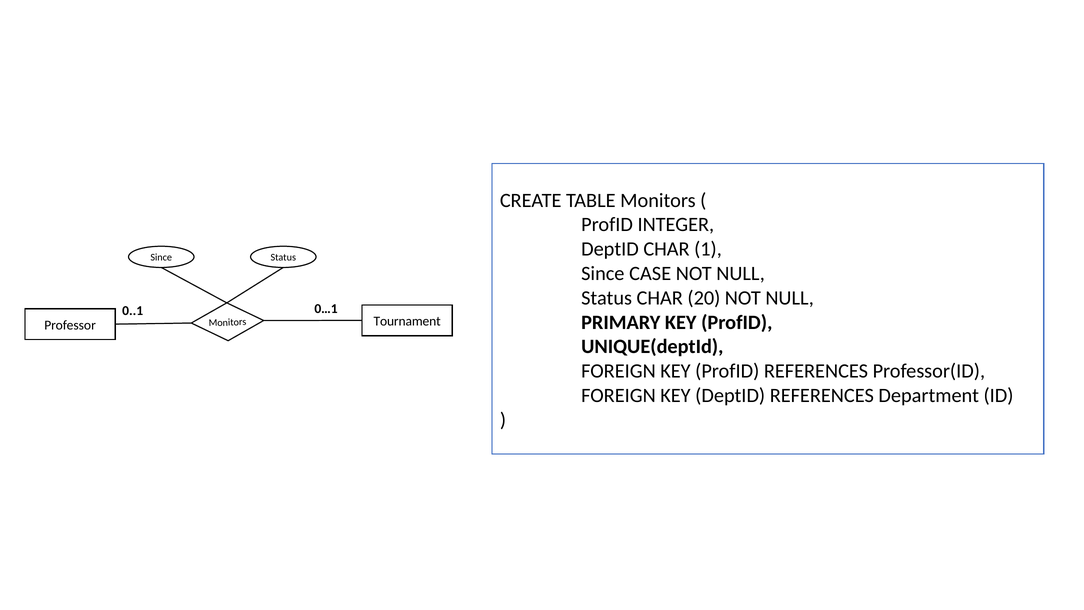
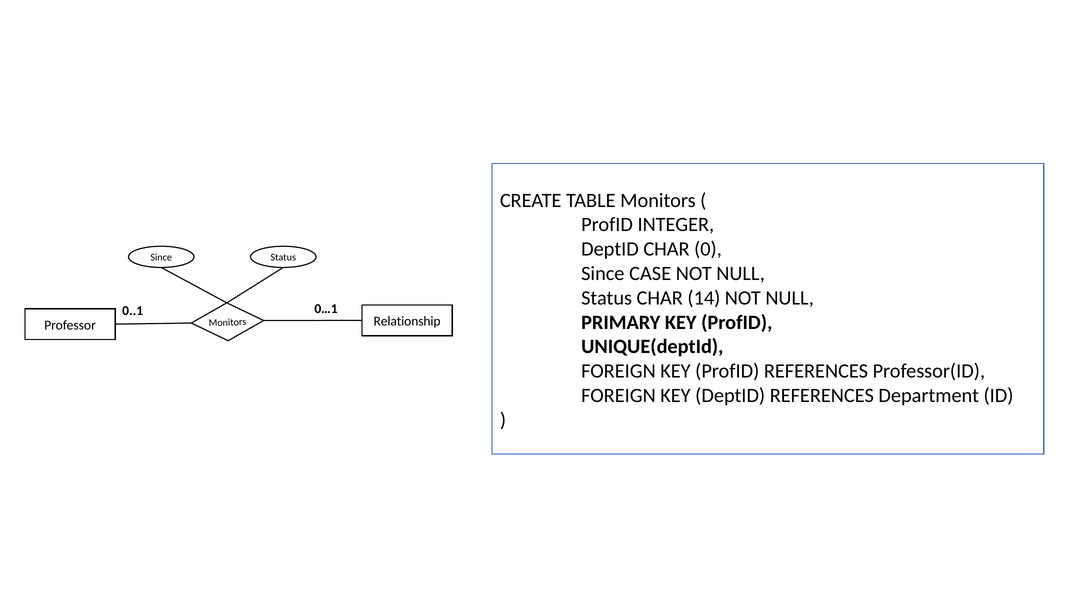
1: 1 -> 0
20: 20 -> 14
Tournament: Tournament -> Relationship
